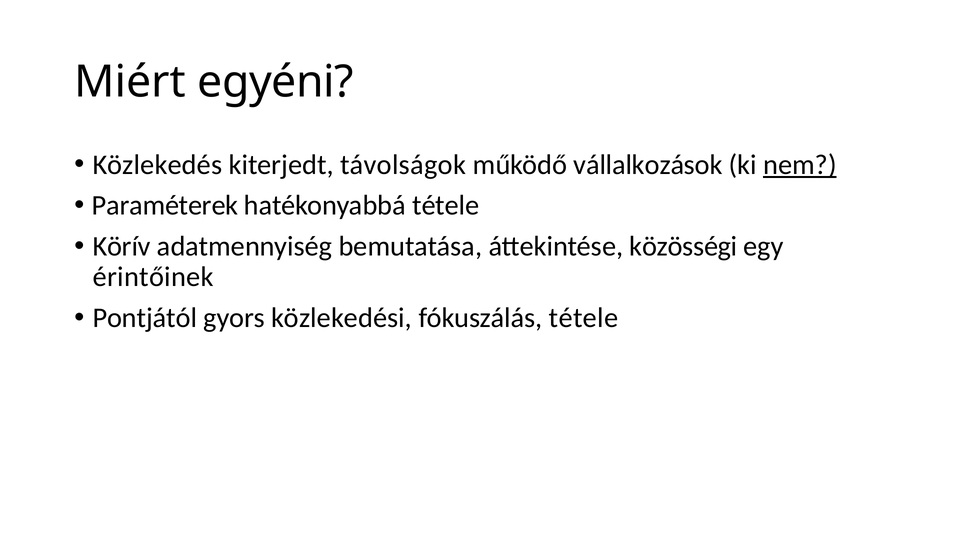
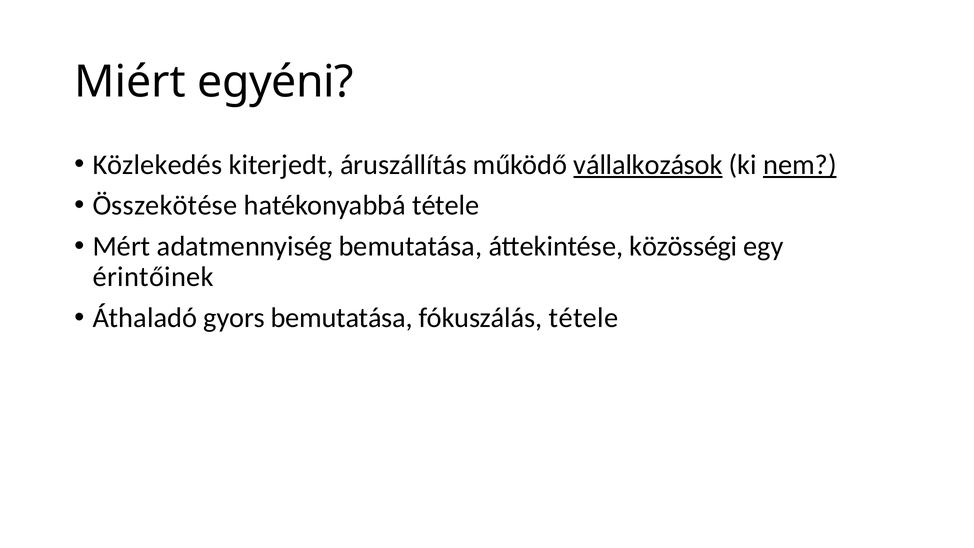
távolságok: távolságok -> áruszállítás
vállalkozások underline: none -> present
Paraméterek: Paraméterek -> Összekötése
Körív: Körív -> Mért
Pontjától: Pontjától -> Áthaladó
gyors közlekedési: közlekedési -> bemutatása
